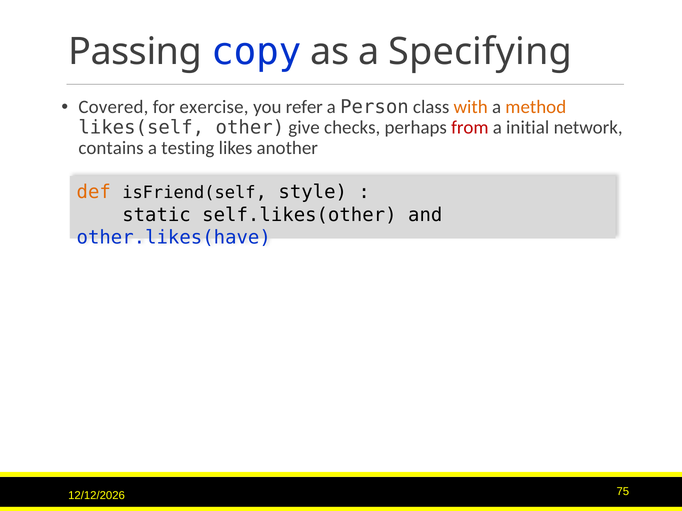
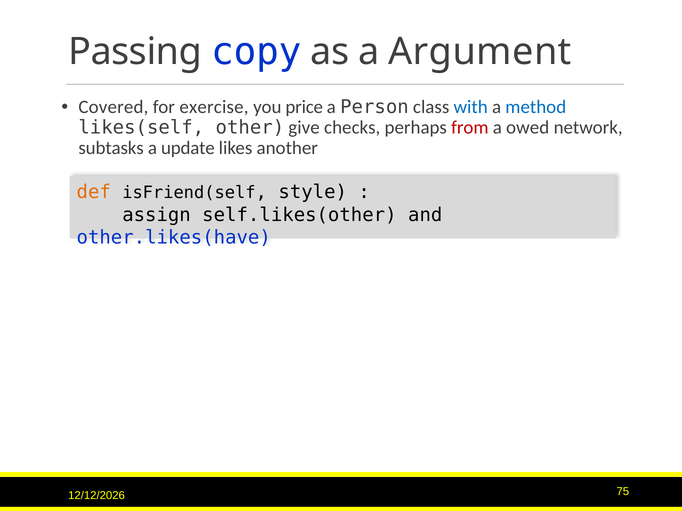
Specifying: Specifying -> Argument
refer: refer -> price
with colour: orange -> blue
method colour: orange -> blue
initial: initial -> owed
contains: contains -> subtasks
testing: testing -> update
static: static -> assign
